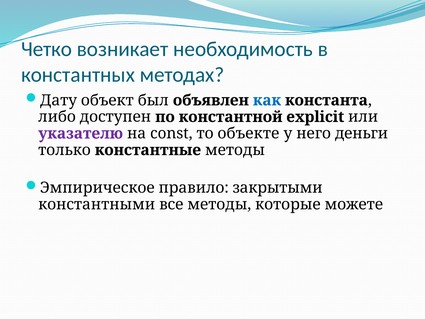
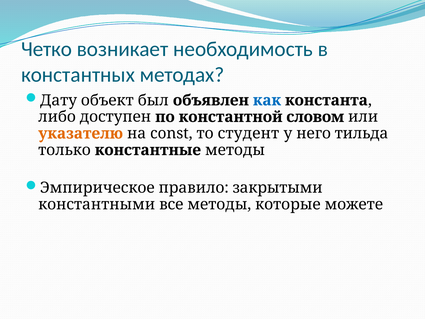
explicit: explicit -> словом
указателю colour: purple -> orange
объекте: объекте -> студент
деньги: деньги -> тильда
